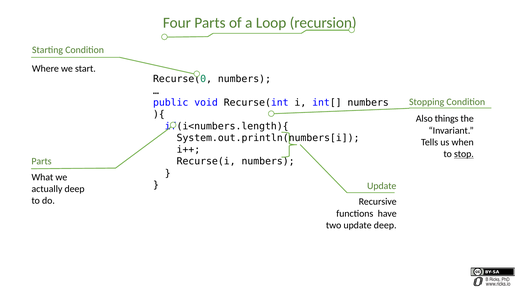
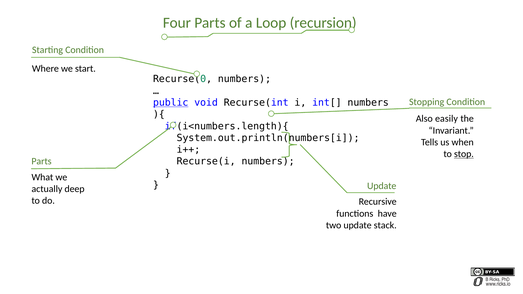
public underline: none -> present
things: things -> easily
update deep: deep -> stack
